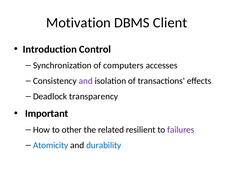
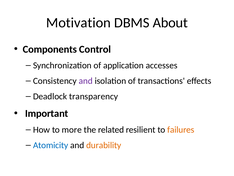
Client: Client -> About
Introduction: Introduction -> Components
computers: computers -> application
other: other -> more
failures colour: purple -> orange
durability colour: blue -> orange
